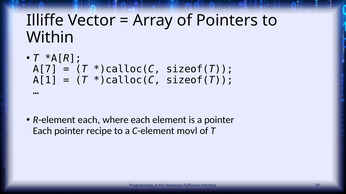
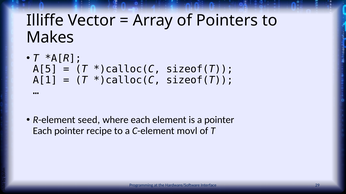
Within: Within -> Makes
A[7: A[7 -> A[5
R-element each: each -> seed
